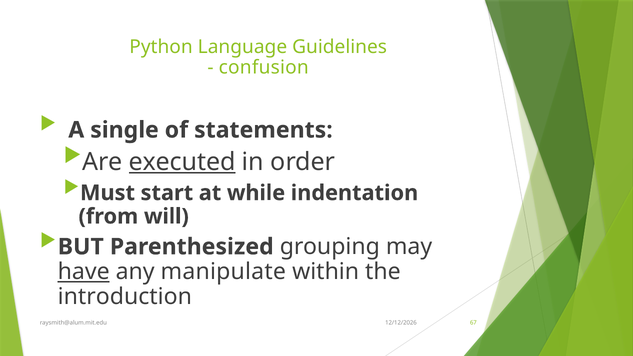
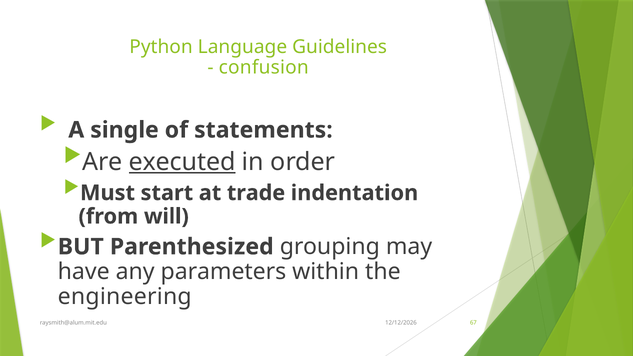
while: while -> trade
have underline: present -> none
manipulate: manipulate -> parameters
introduction: introduction -> engineering
